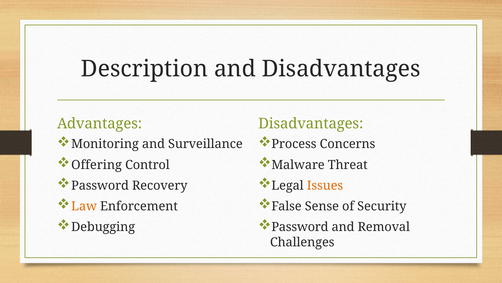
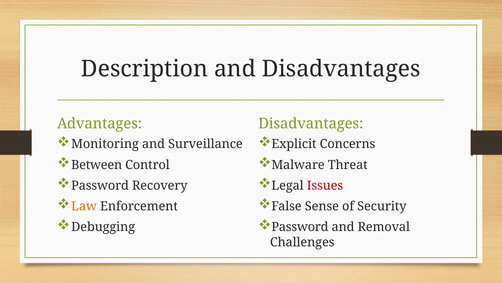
Process: Process -> Explicit
Offering: Offering -> Between
Issues colour: orange -> red
